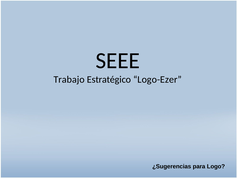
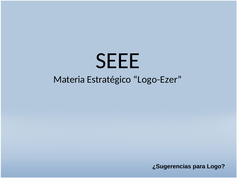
Trabajo: Trabajo -> Materia
